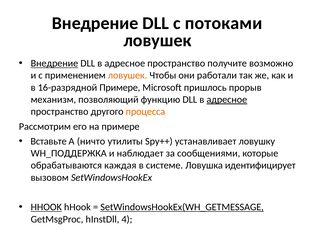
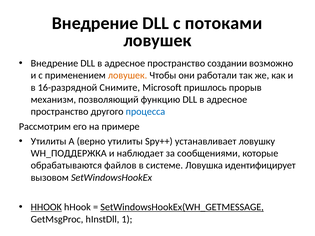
Внедрение at (54, 63) underline: present -> none
получите: получите -> создании
16-разрядной Примере: Примере -> Снимите
адресное at (227, 100) underline: present -> none
процесса colour: orange -> blue
Вставьте at (49, 141): Вставьте -> Утилиты
ничто: ничто -> верно
каждая: каждая -> файлов
4: 4 -> 1
